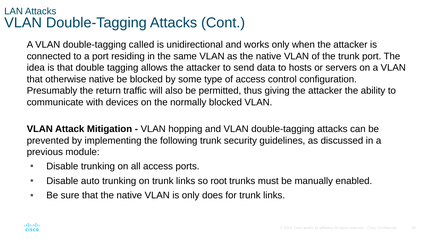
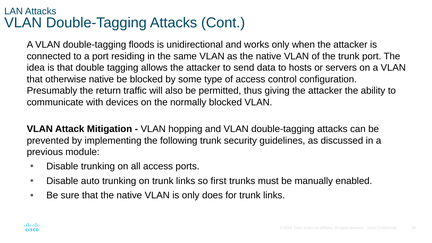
called: called -> floods
root: root -> first
